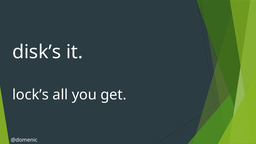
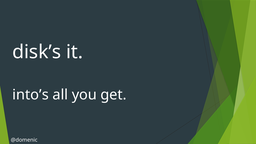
lock’s: lock’s -> into’s
